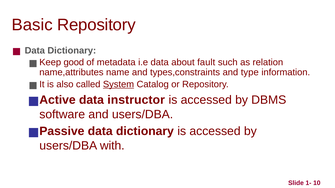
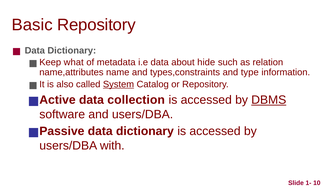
good: good -> what
fault: fault -> hide
instructor: instructor -> collection
DBMS underline: none -> present
